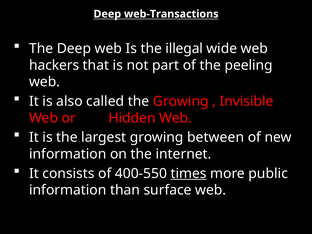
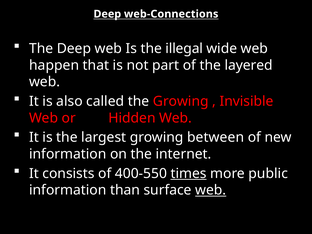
web-Transactions: web-Transactions -> web-Connections
hackers: hackers -> happen
peeling: peeling -> layered
web at (211, 190) underline: none -> present
